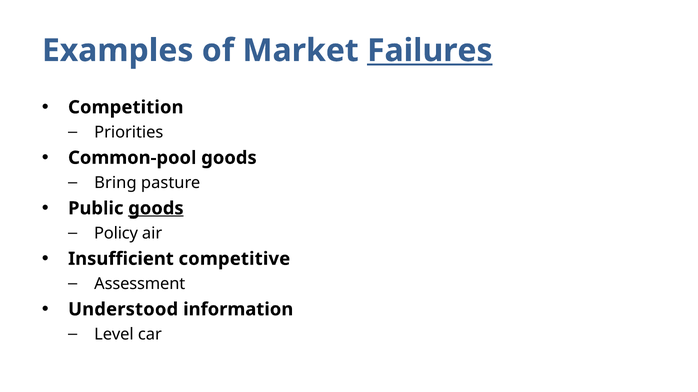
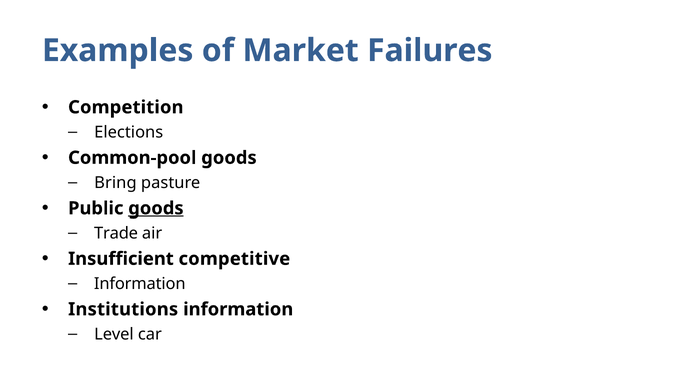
Failures underline: present -> none
Priorities: Priorities -> Elections
Policy: Policy -> Trade
Assessment at (140, 284): Assessment -> Information
Understood: Understood -> Institutions
